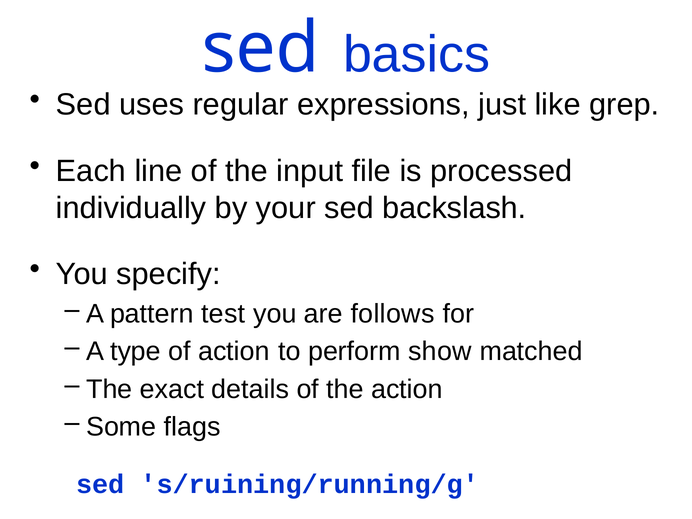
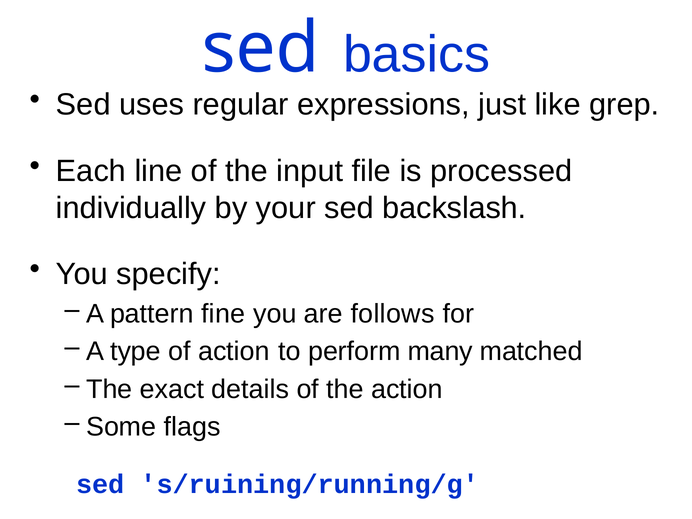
test: test -> fine
show: show -> many
